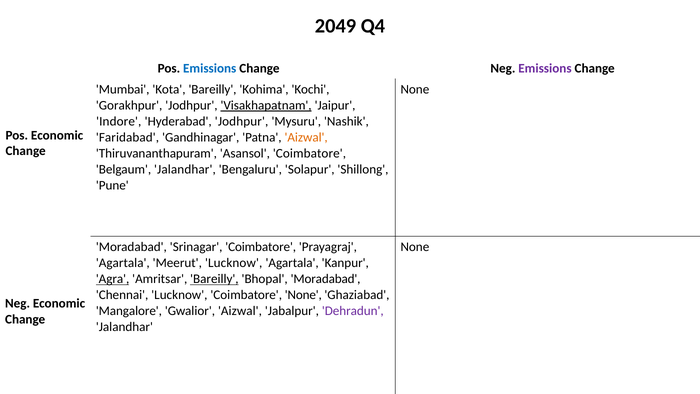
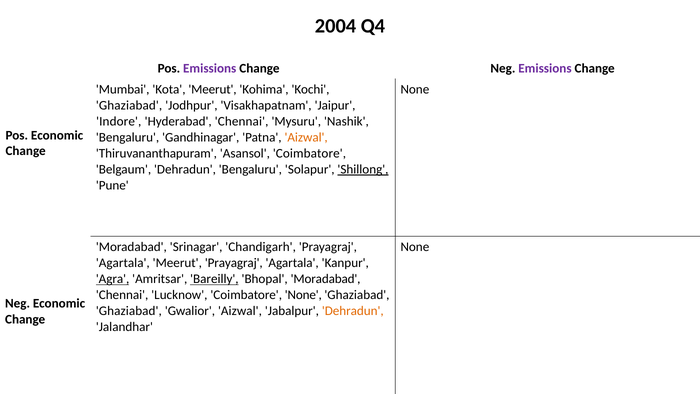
2049: 2049 -> 2004
Emissions at (210, 69) colour: blue -> purple
Kota Bareilly: Bareilly -> Meerut
Gorakhpur at (129, 105): Gorakhpur -> Ghaziabad
Visakhapatnam underline: present -> none
Hyderabad Jodhpur: Jodhpur -> Chennai
Faridabad at (127, 137): Faridabad -> Bengaluru
Belgaum Jalandhar: Jalandhar -> Dehradun
Shillong underline: none -> present
Srinagar Coimbatore: Coimbatore -> Chandigarh
Meerut Lucknow: Lucknow -> Prayagraj
Mangalore at (129, 311): Mangalore -> Ghaziabad
Dehradun at (353, 311) colour: purple -> orange
